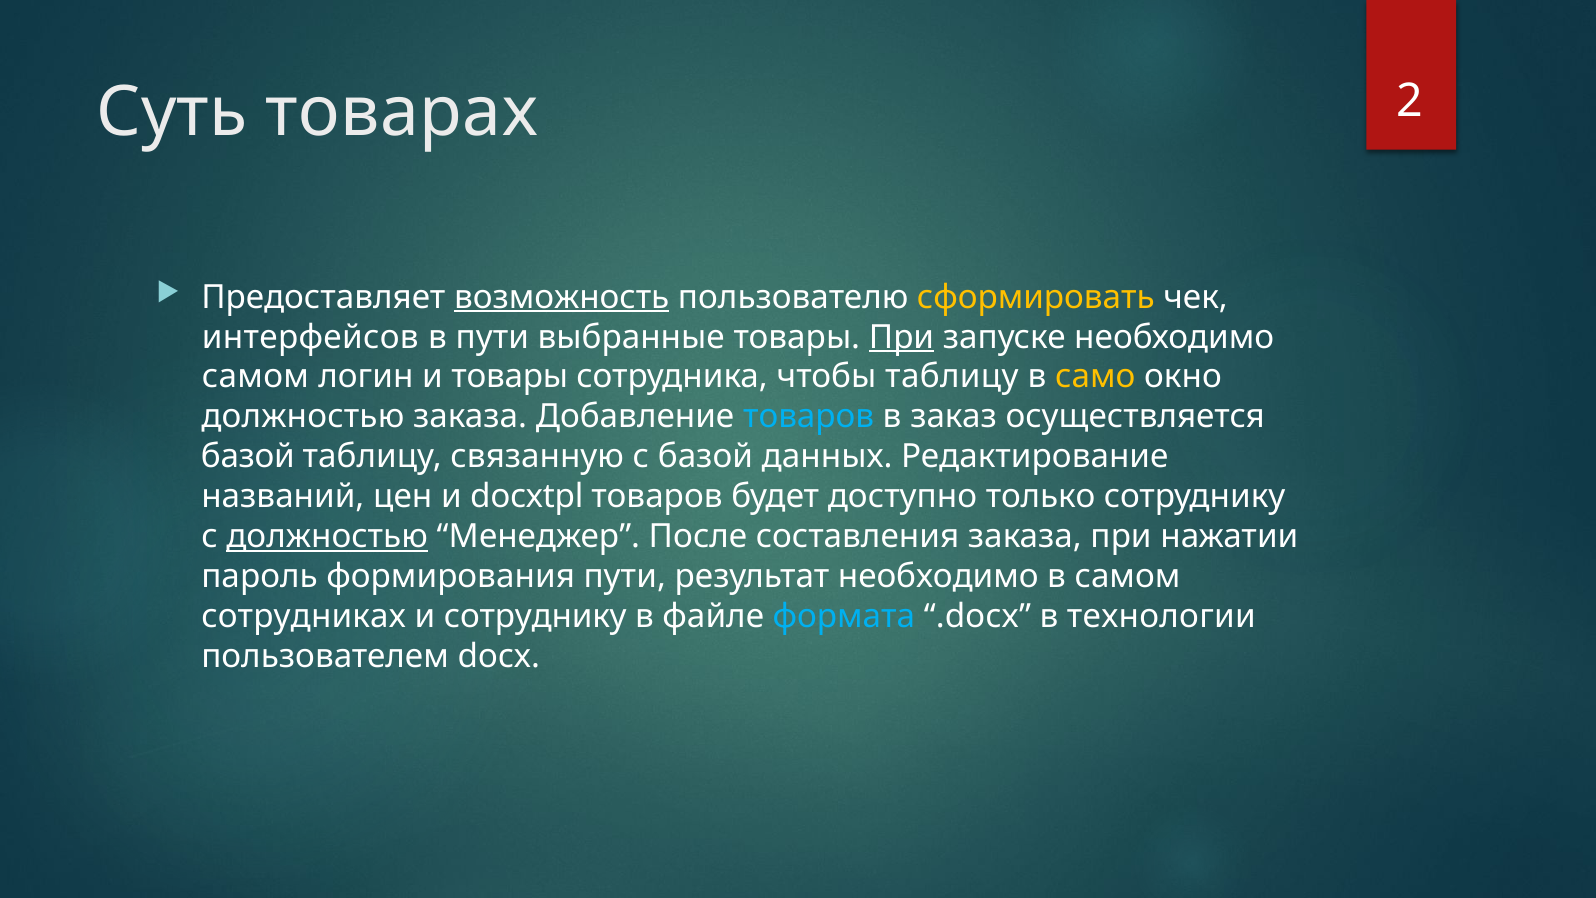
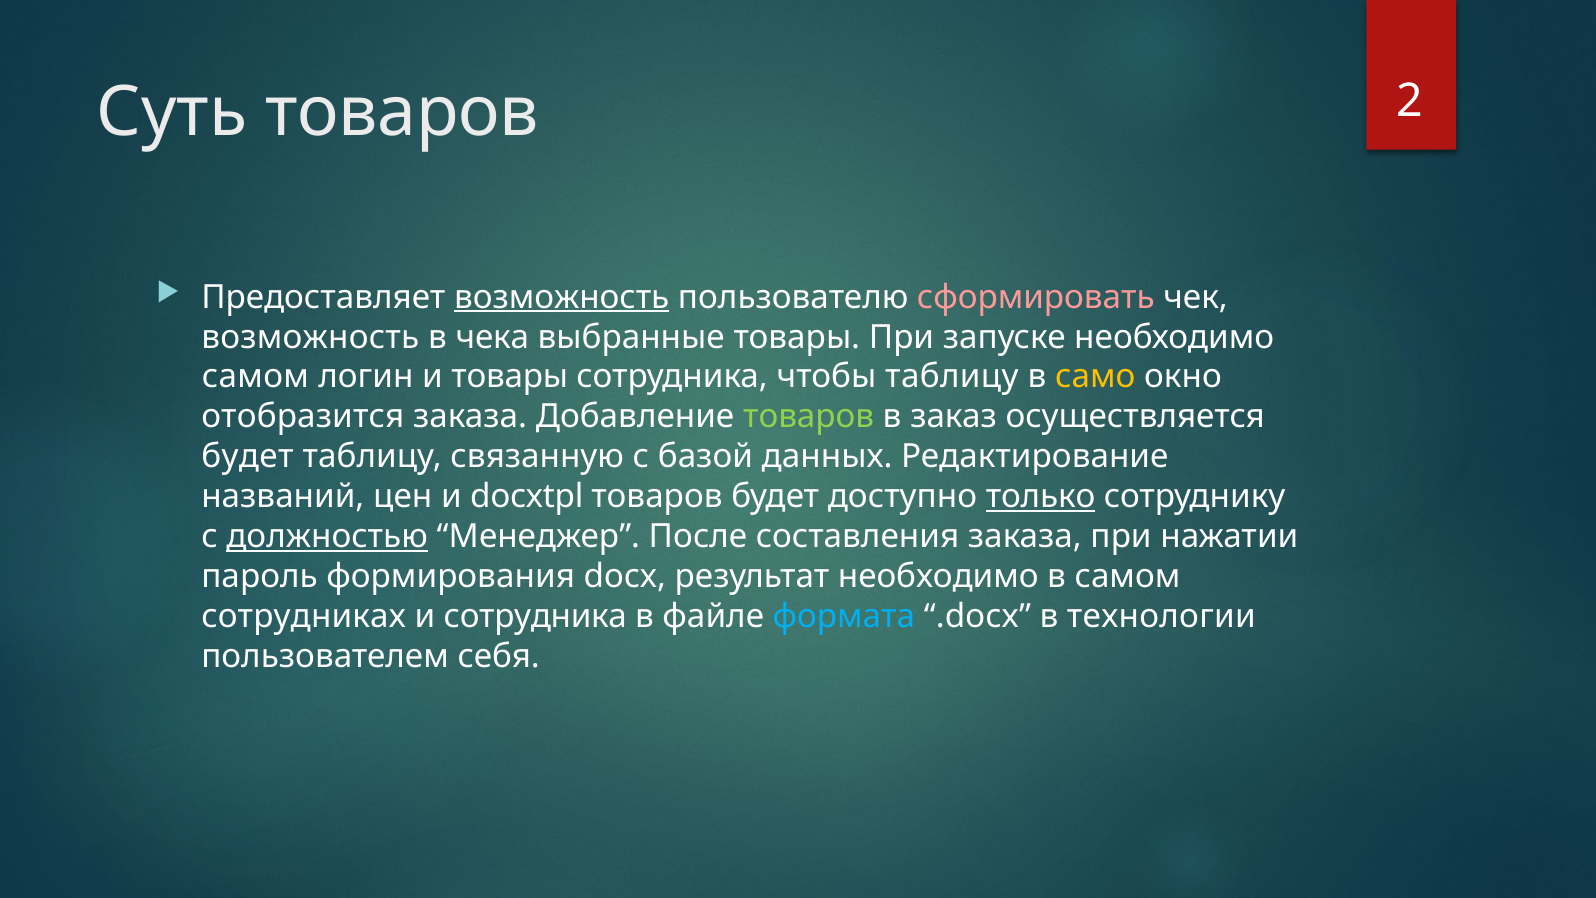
Суть товарах: товарах -> товаров
сформировать colour: yellow -> pink
интерфейсов at (310, 337): интерфейсов -> возможность
в пути: пути -> чека
При at (902, 337) underline: present -> none
должностью at (303, 417): должностью -> отобразится
товаров at (809, 417) colour: light blue -> light green
базой at (248, 457): базой -> будет
только underline: none -> present
формирования пути: пути -> docx
и сотруднику: сотруднику -> сотрудника
docx: docx -> себя
